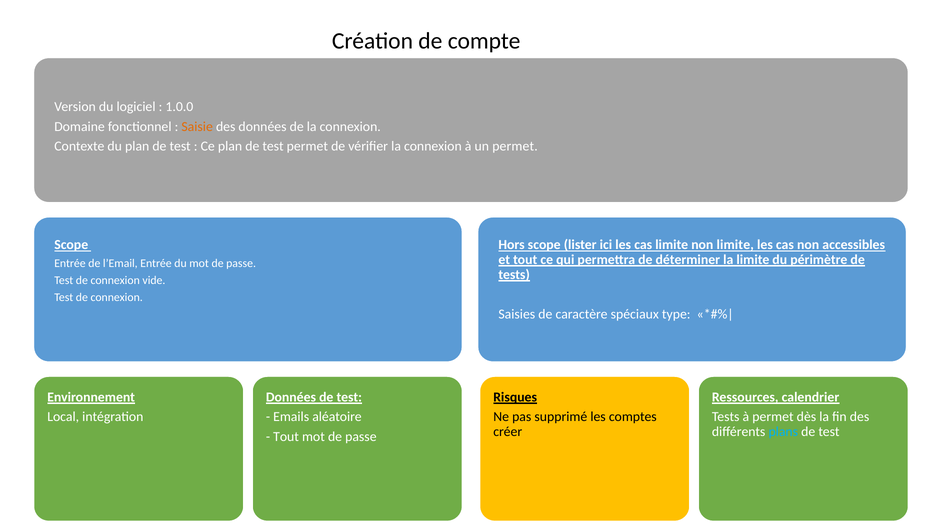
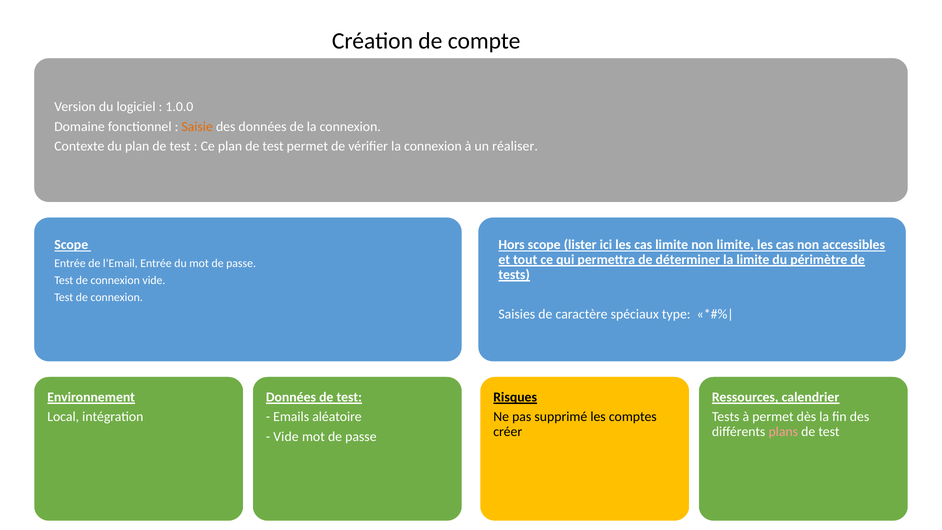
un permet: permet -> réaliser
plans colour: light blue -> pink
Tout at (286, 436): Tout -> Vide
